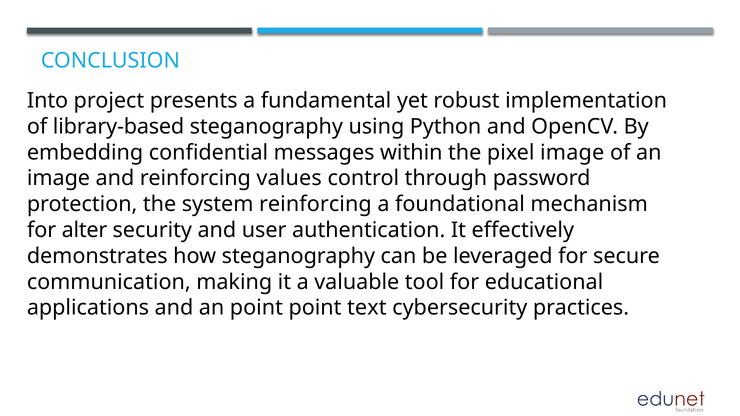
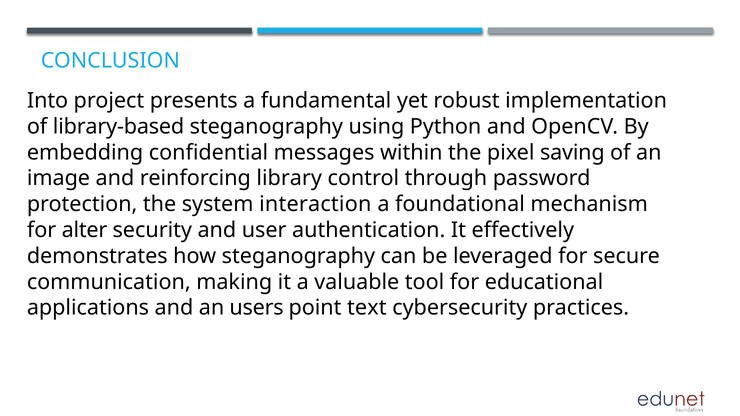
pixel image: image -> saving
values: values -> library
system reinforcing: reinforcing -> interaction
an point: point -> users
